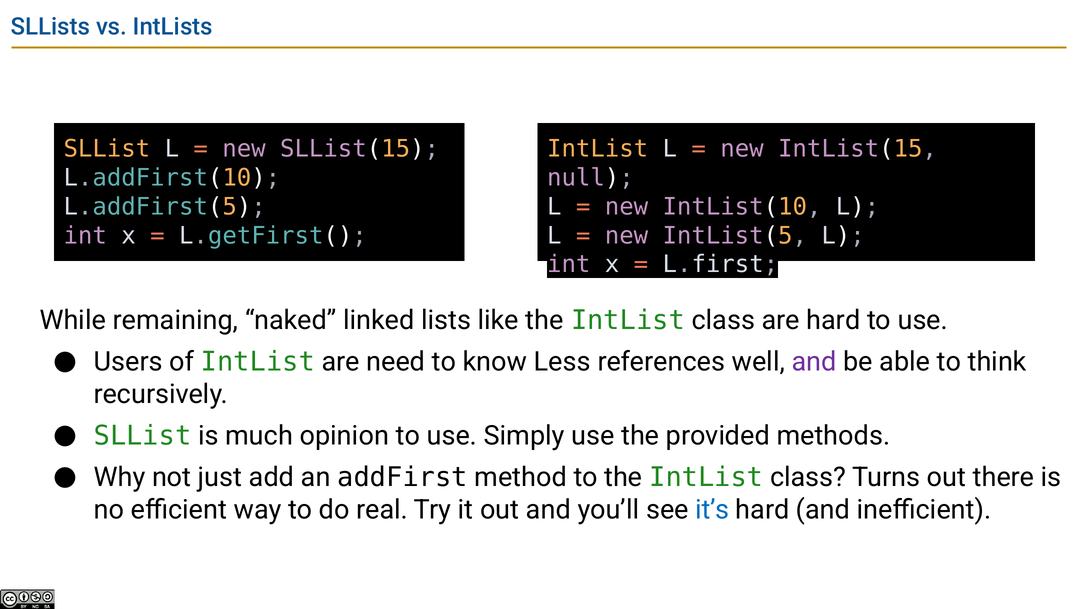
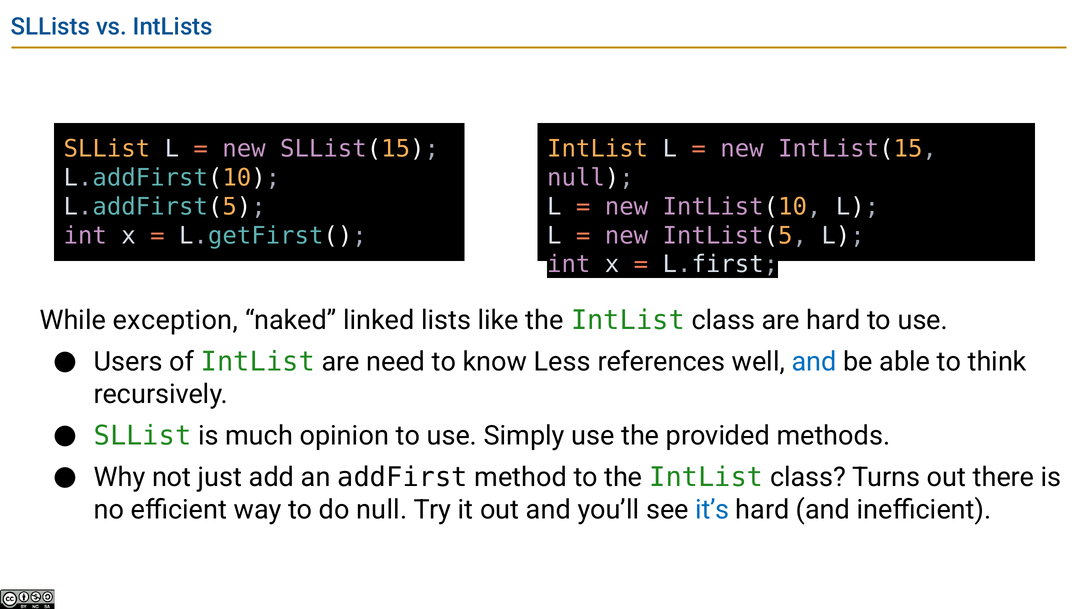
remaining: remaining -> exception
and at (814, 362) colour: purple -> blue
do real: real -> null
